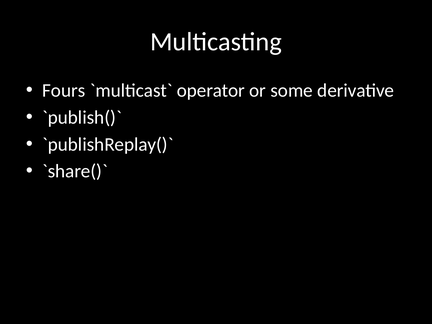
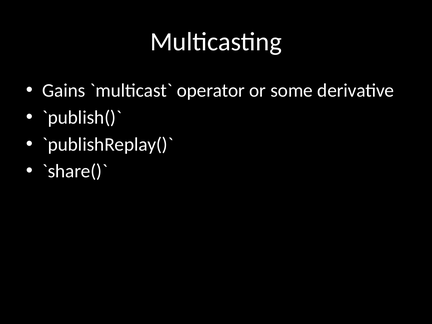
Fours: Fours -> Gains
